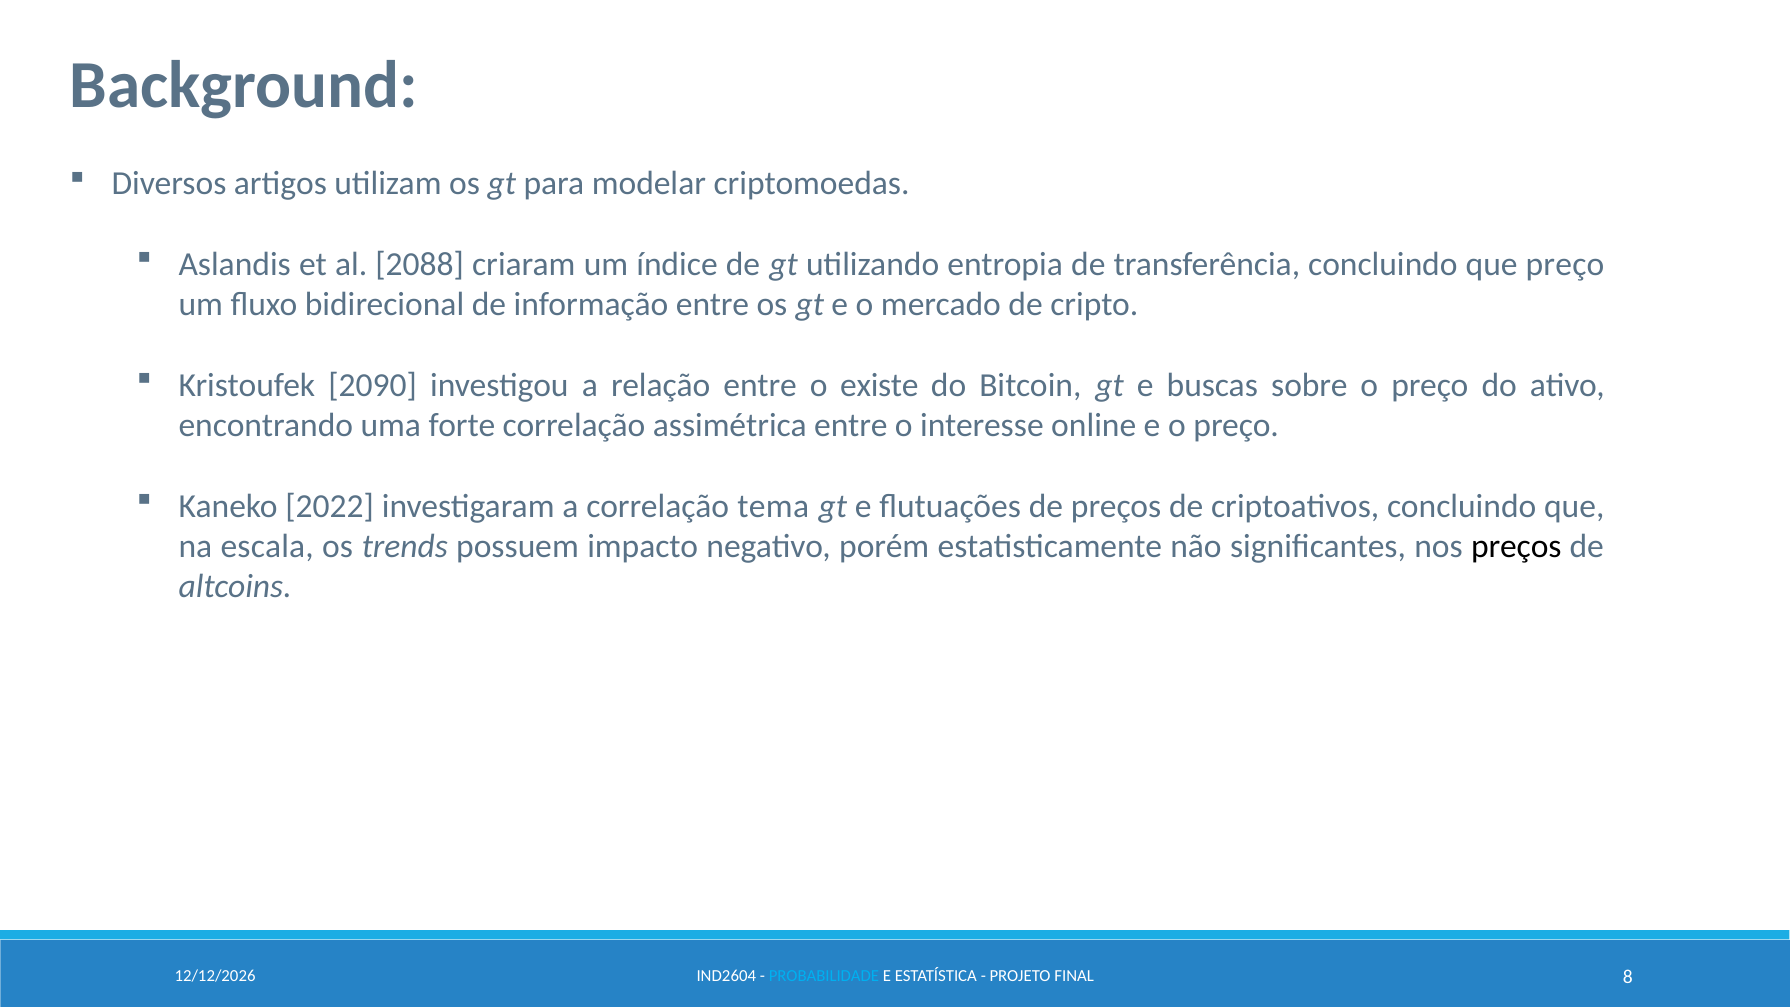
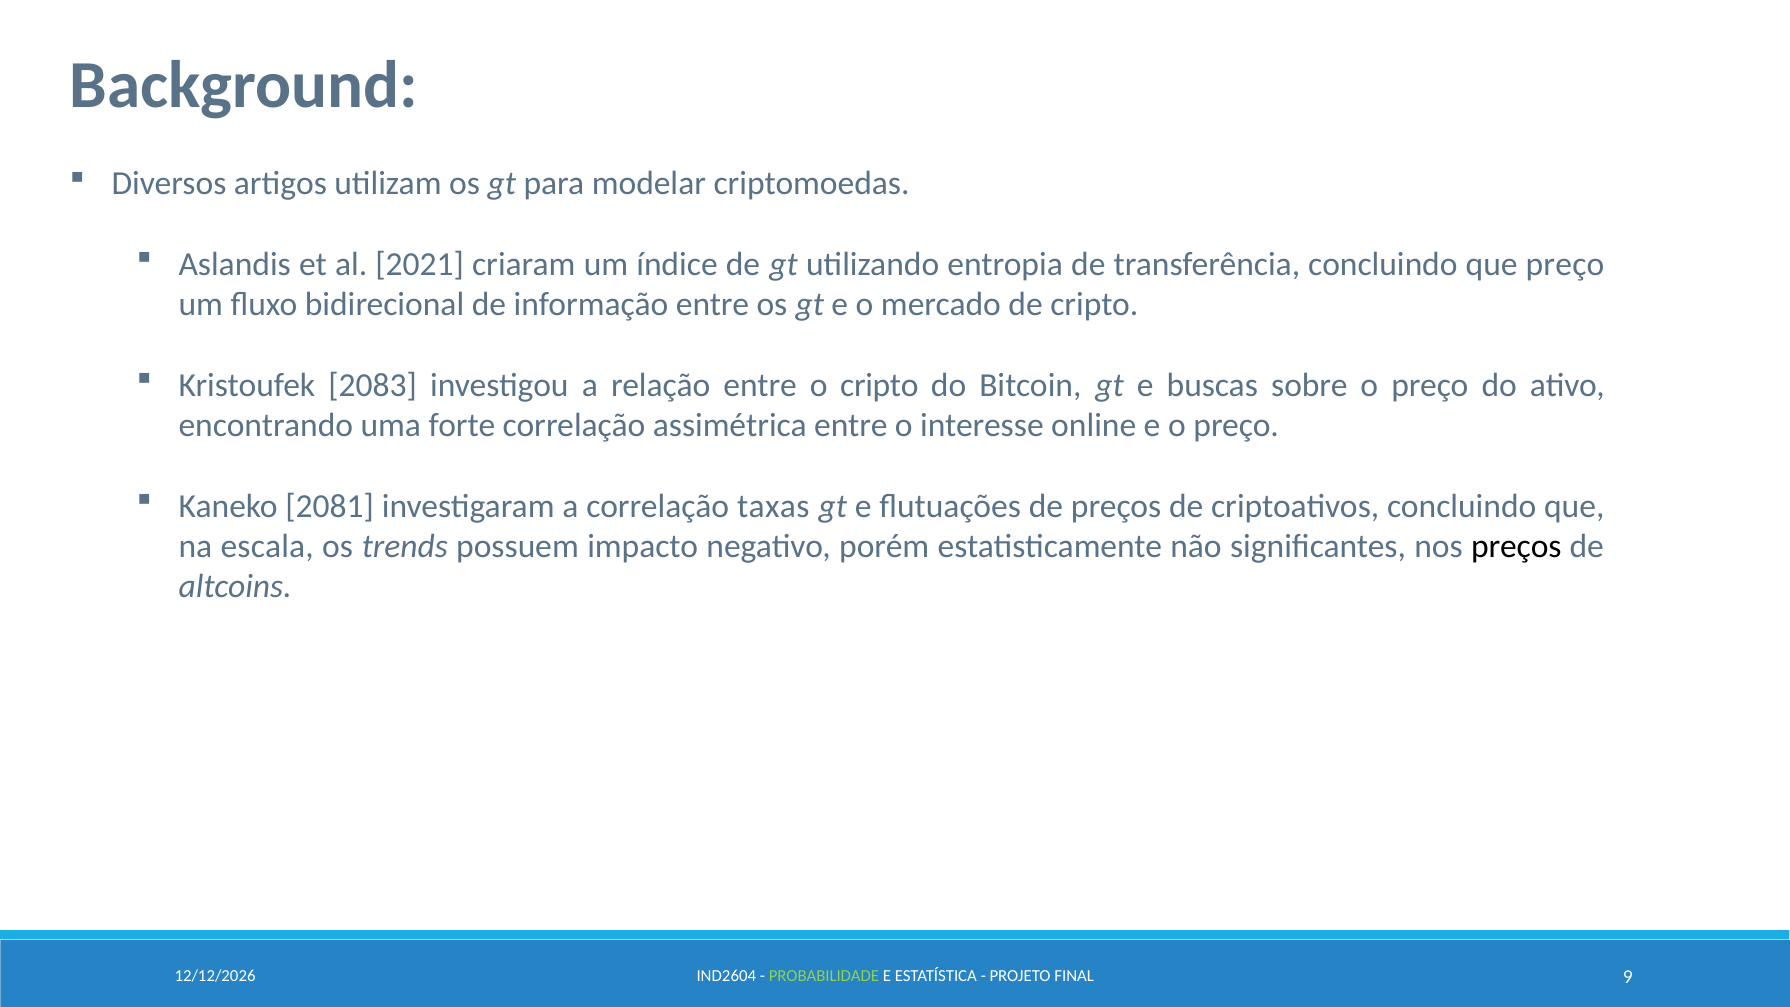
2088: 2088 -> 2021
2090: 2090 -> 2083
o existe: existe -> cripto
2022: 2022 -> 2081
tema: tema -> taxas
PROBABILIDADE colour: light blue -> light green
8: 8 -> 9
